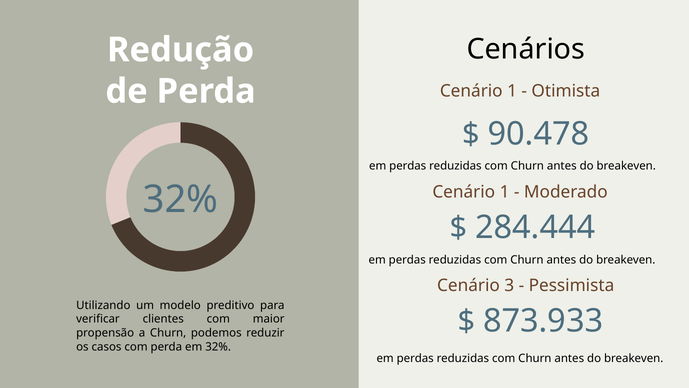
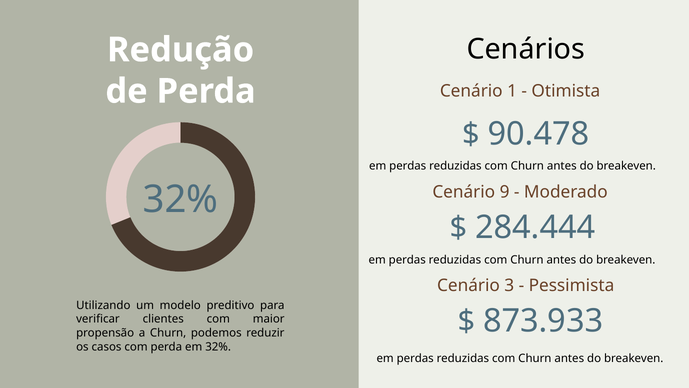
1 at (505, 192): 1 -> 9
